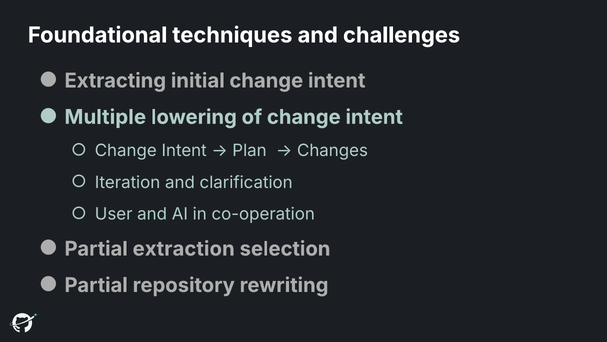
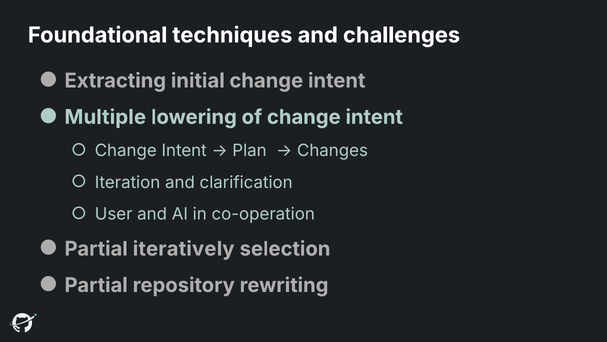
extraction: extraction -> iteratively
